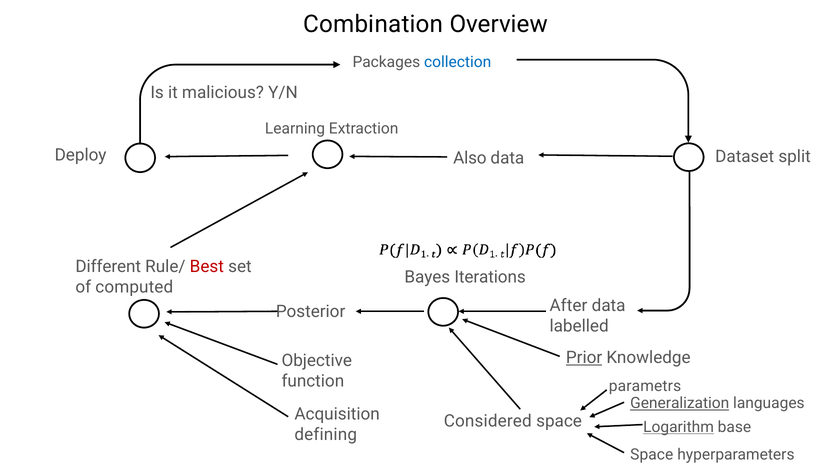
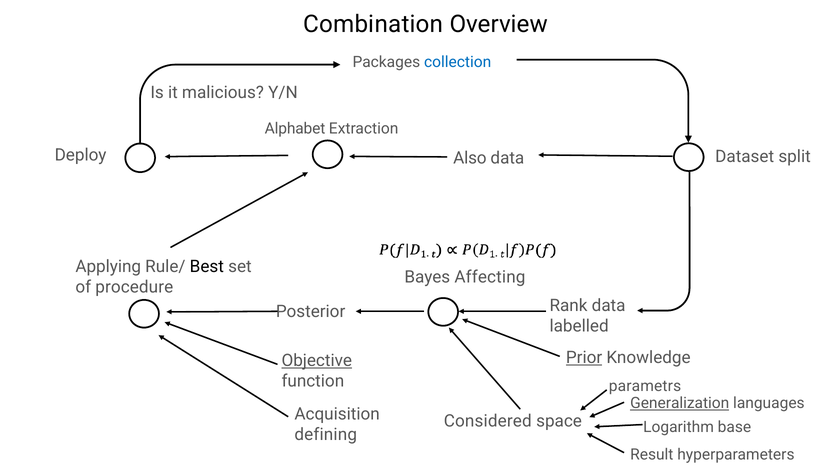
Learning: Learning -> Alphabet
Different: Different -> Applying
Best colour: red -> black
Iterations: Iterations -> Affecting
computed: computed -> procedure
After: After -> Rank
Objective underline: none -> present
Logarithm underline: present -> none
Space at (652, 455): Space -> Result
